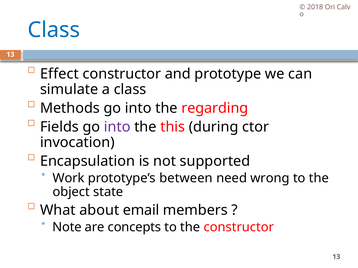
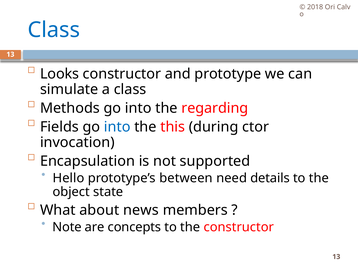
Effect: Effect -> Looks
into at (117, 127) colour: purple -> blue
Work: Work -> Hello
wrong: wrong -> details
email: email -> news
